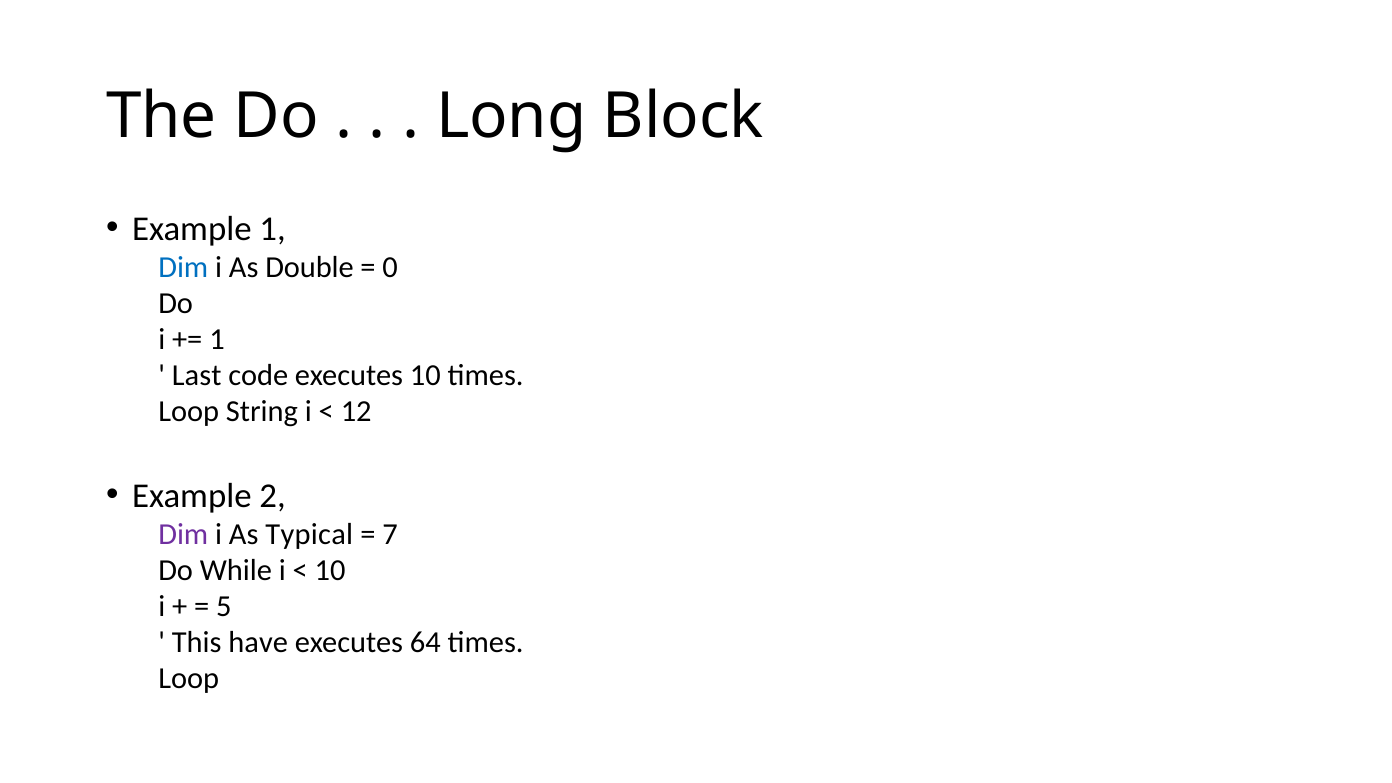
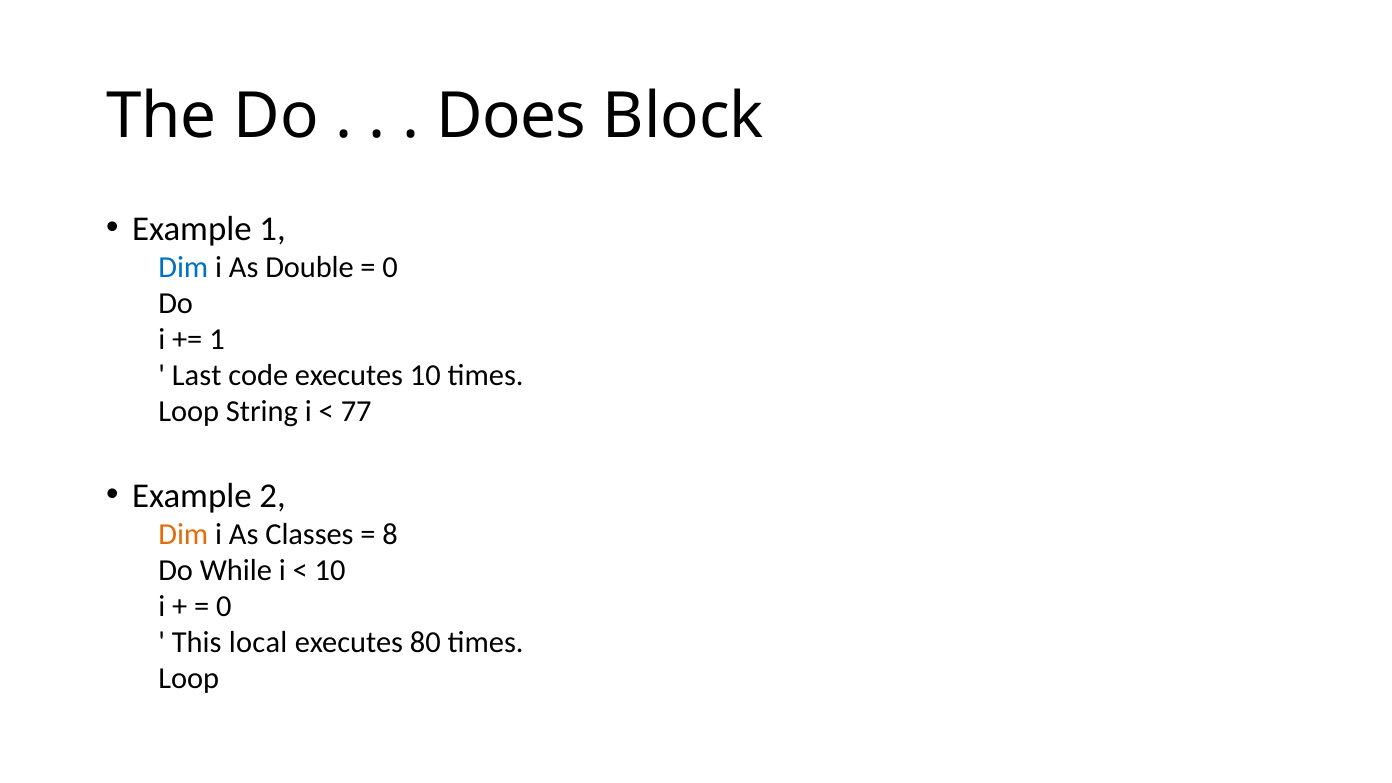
Long: Long -> Does
12: 12 -> 77
Dim at (183, 534) colour: purple -> orange
Typical: Typical -> Classes
7: 7 -> 8
5 at (224, 606): 5 -> 0
have: have -> local
64: 64 -> 80
